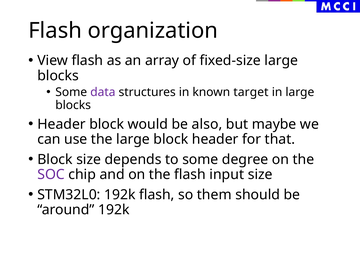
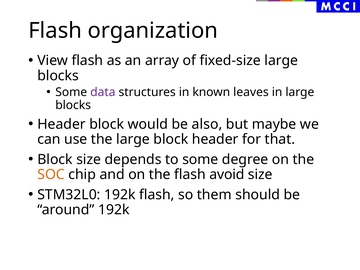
target: target -> leaves
SOC colour: purple -> orange
input: input -> avoid
